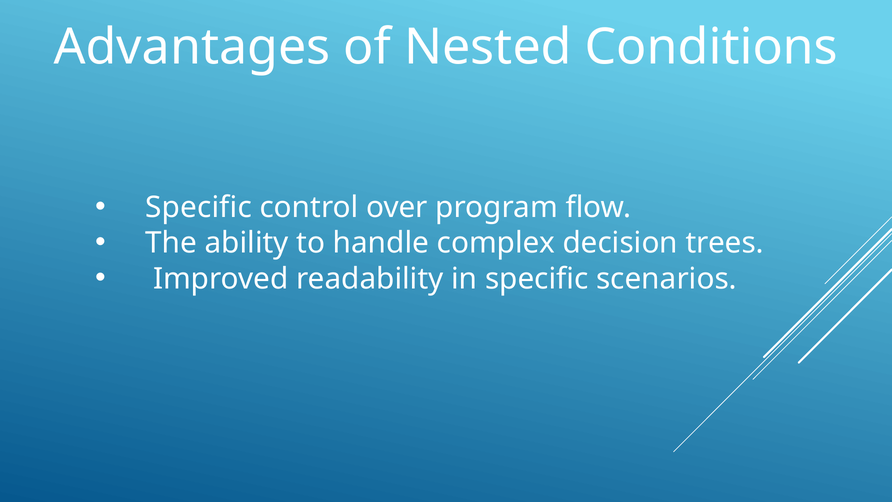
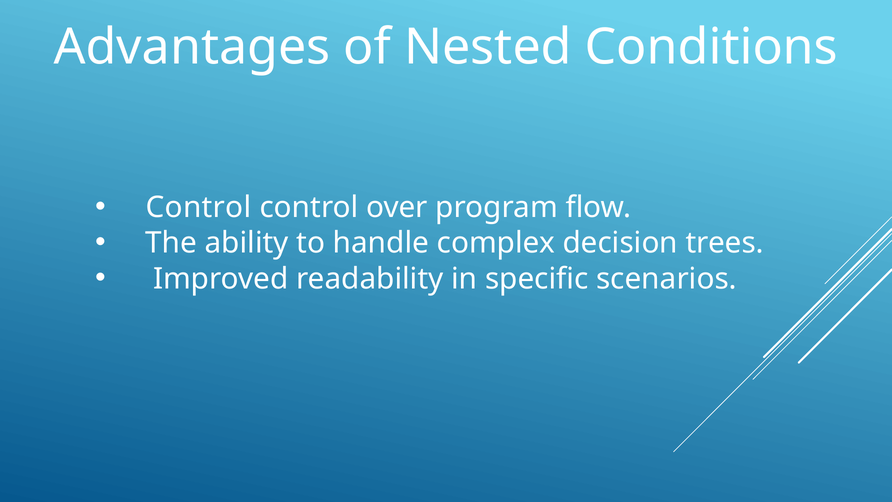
Specific at (199, 207): Specific -> Control
